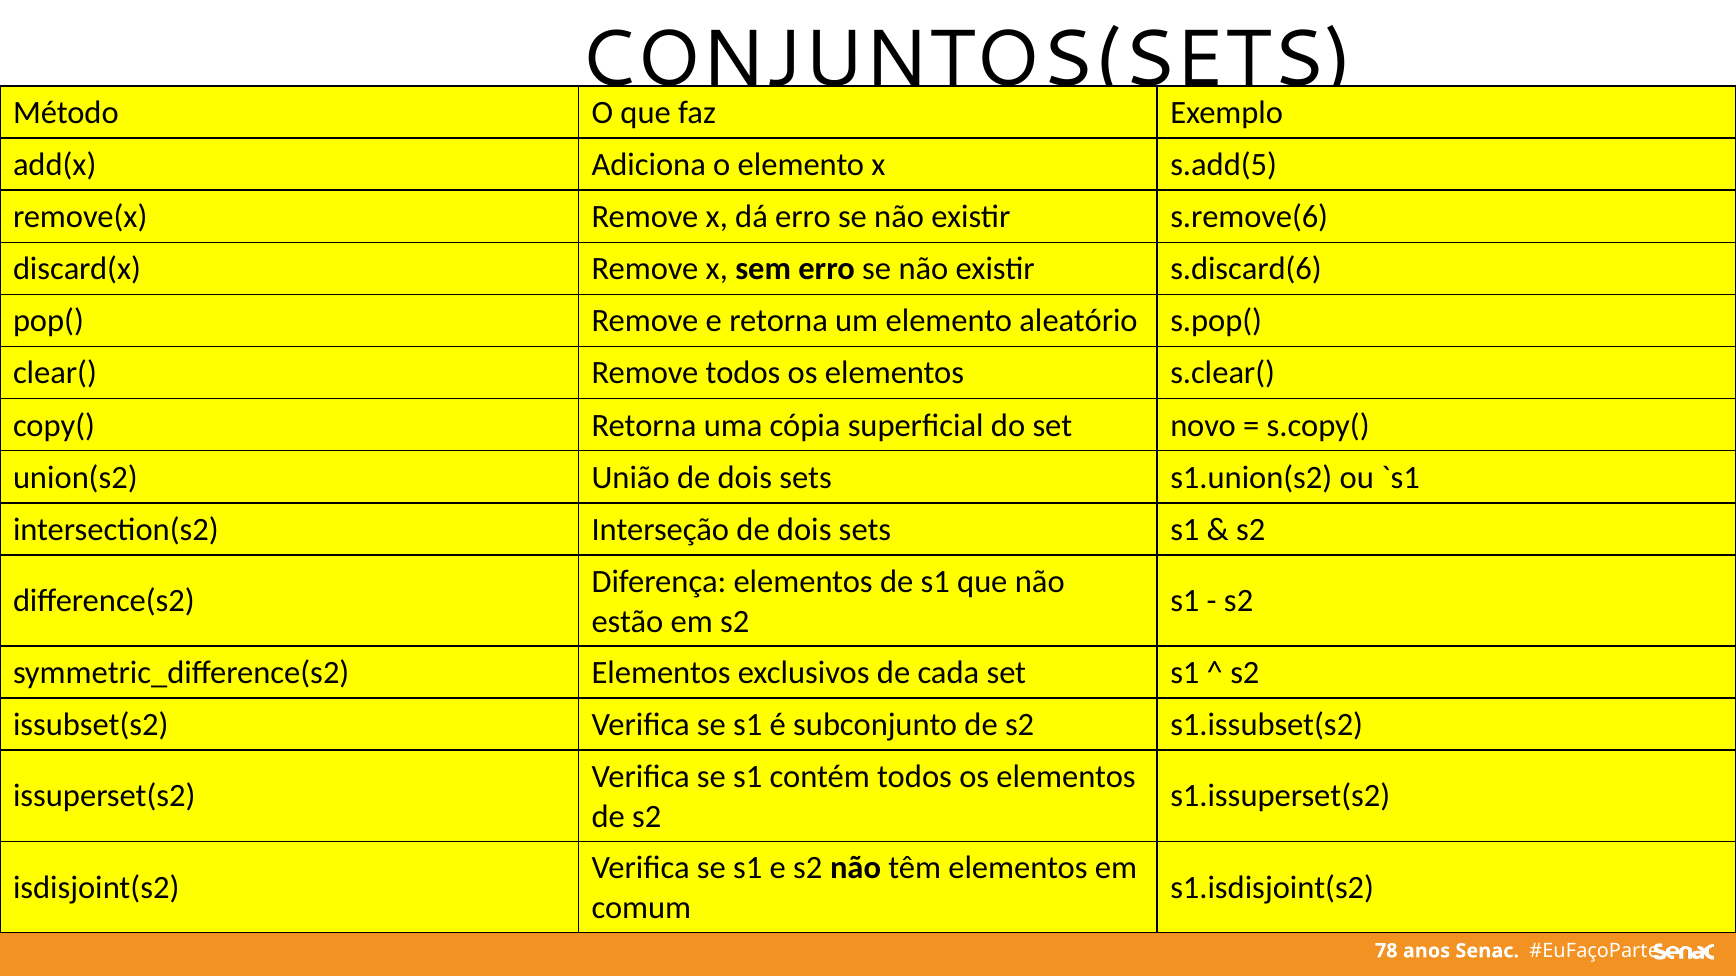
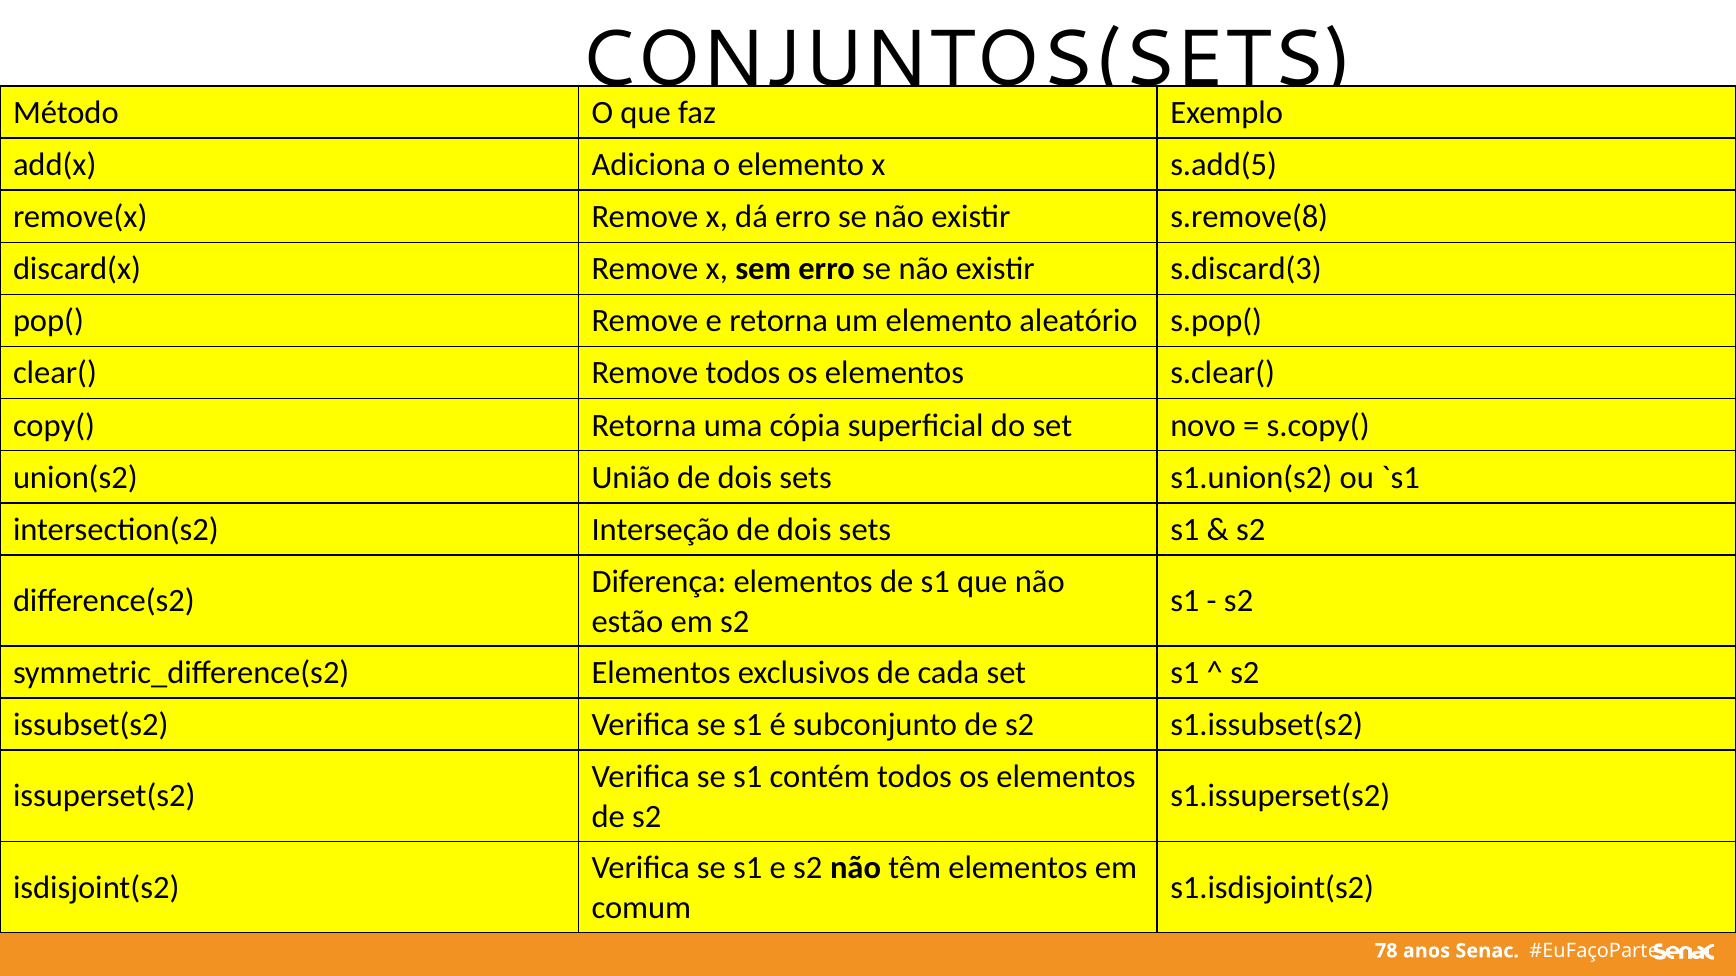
s.remove(6: s.remove(6 -> s.remove(8
s.discard(6: s.discard(6 -> s.discard(3
